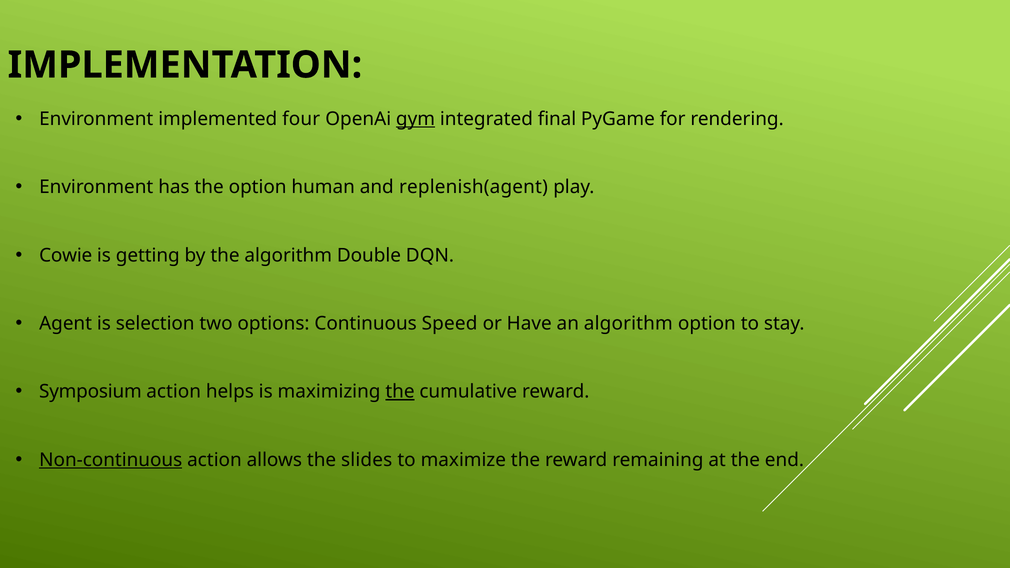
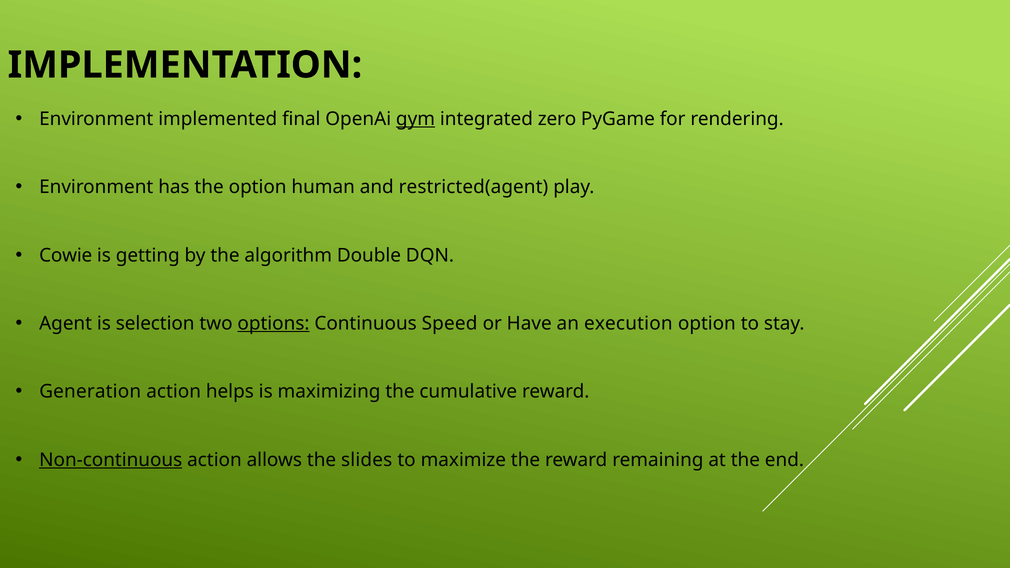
four: four -> final
final: final -> zero
replenish(agent: replenish(agent -> restricted(agent
options underline: none -> present
an algorithm: algorithm -> execution
Symposium: Symposium -> Generation
the at (400, 392) underline: present -> none
